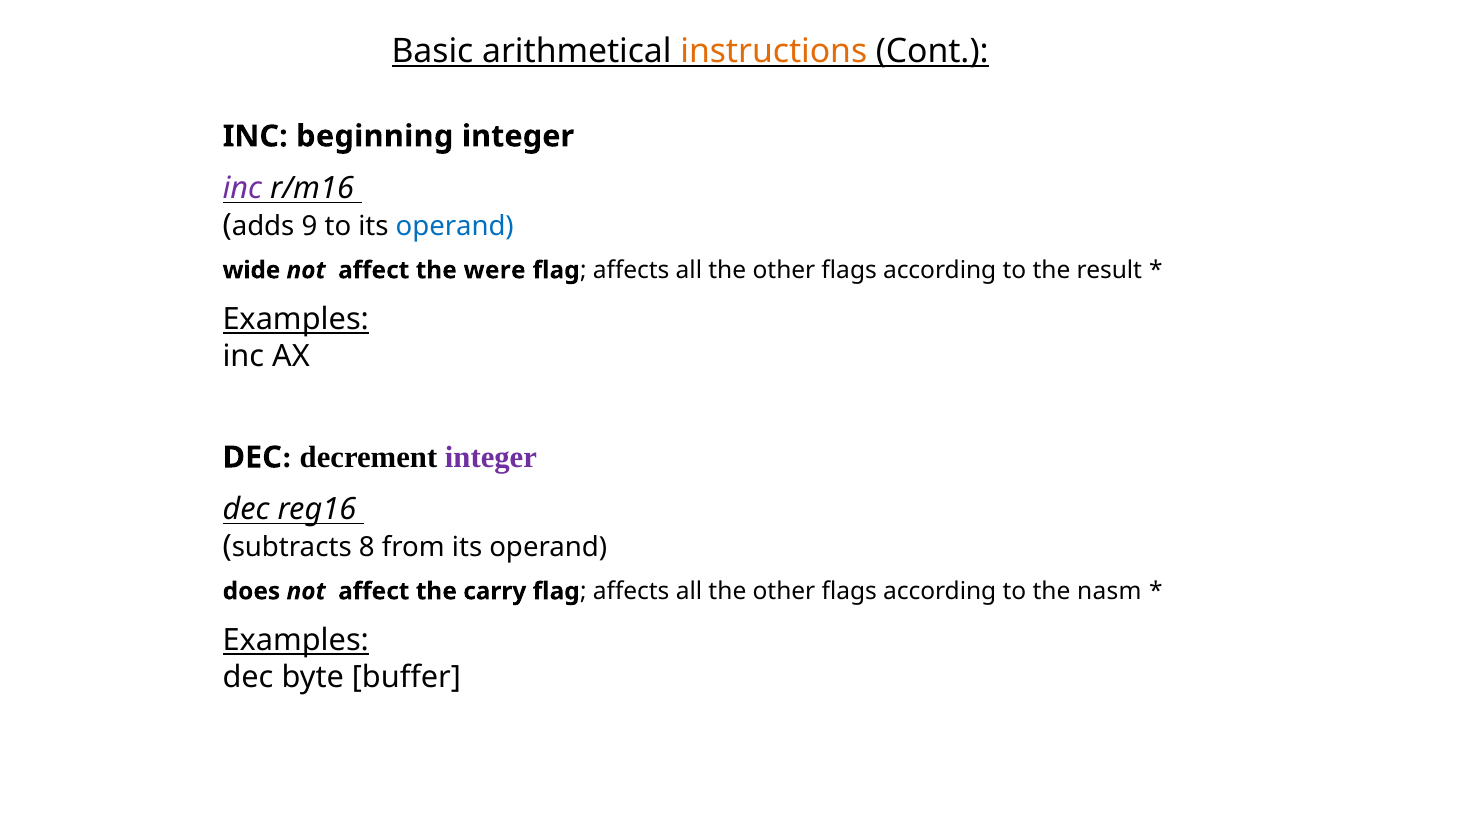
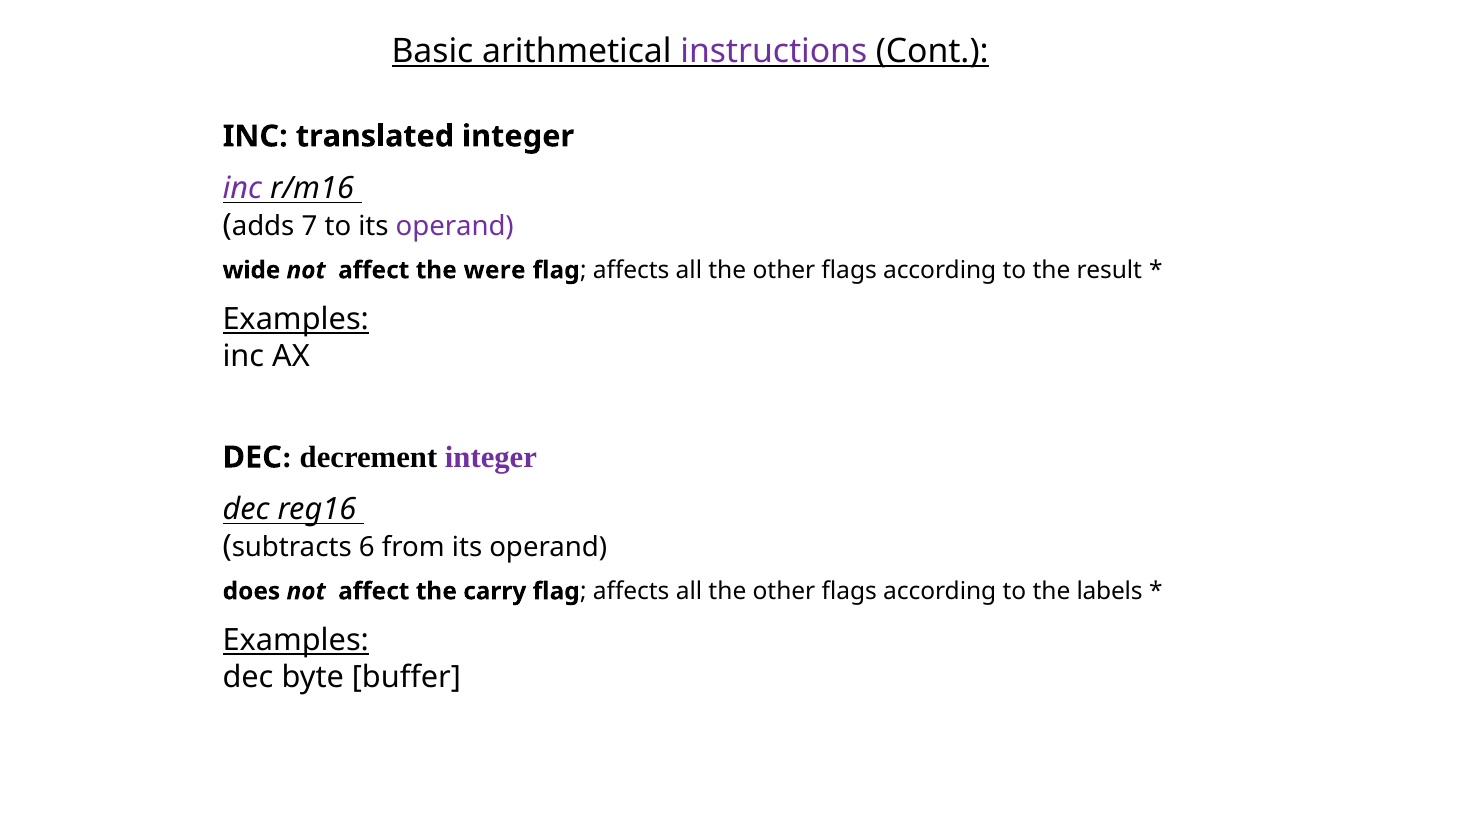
instructions colour: orange -> purple
beginning: beginning -> translated
9: 9 -> 7
operand at (455, 226) colour: blue -> purple
8: 8 -> 6
nasm: nasm -> labels
